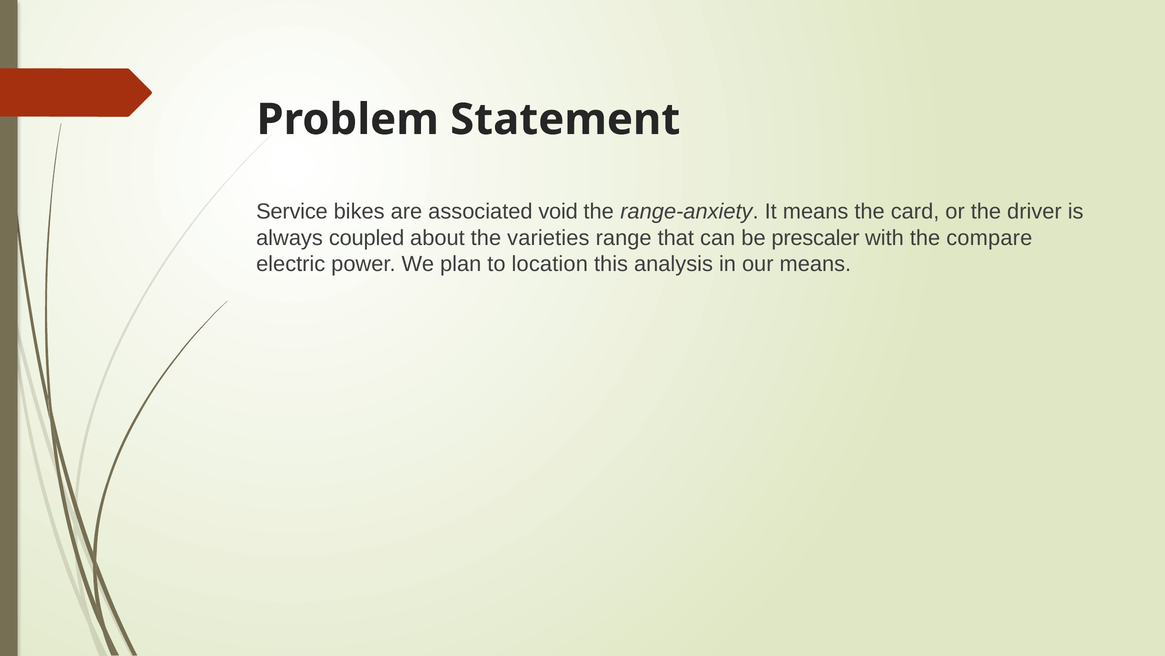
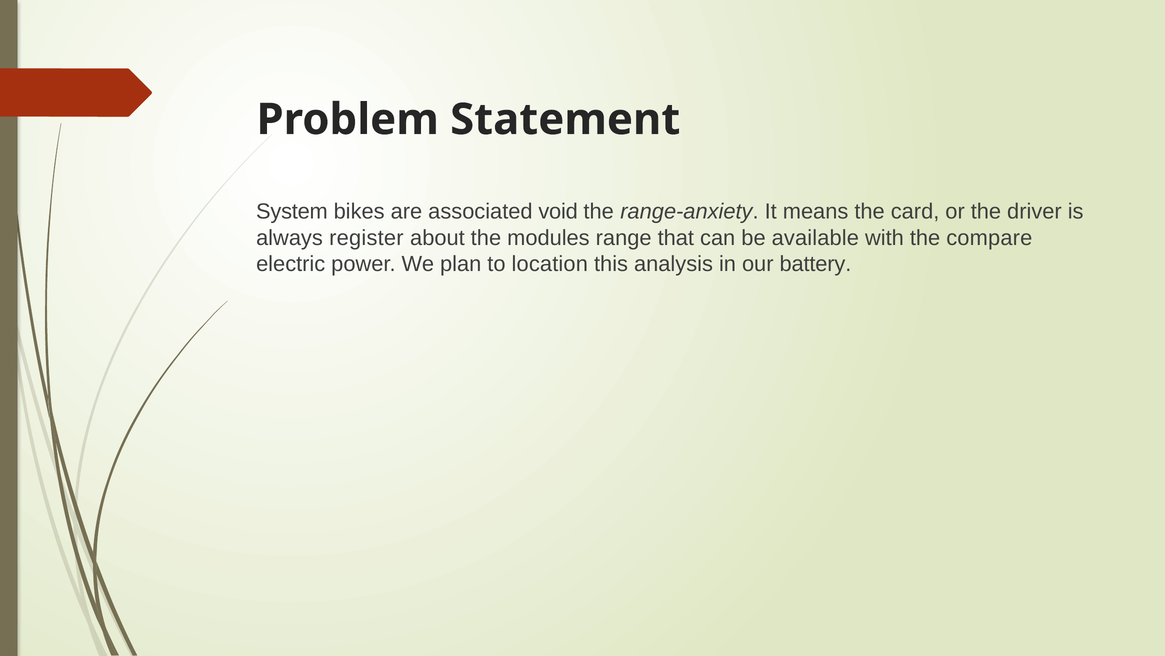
Service: Service -> System
coupled: coupled -> register
varieties: varieties -> modules
prescaler: prescaler -> available
our means: means -> battery
